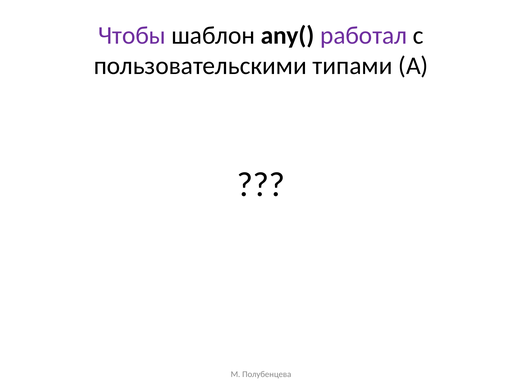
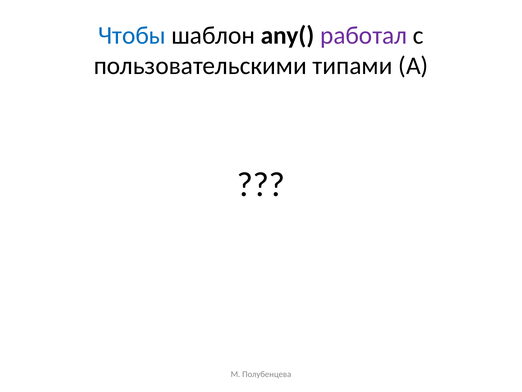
Чтобы colour: purple -> blue
